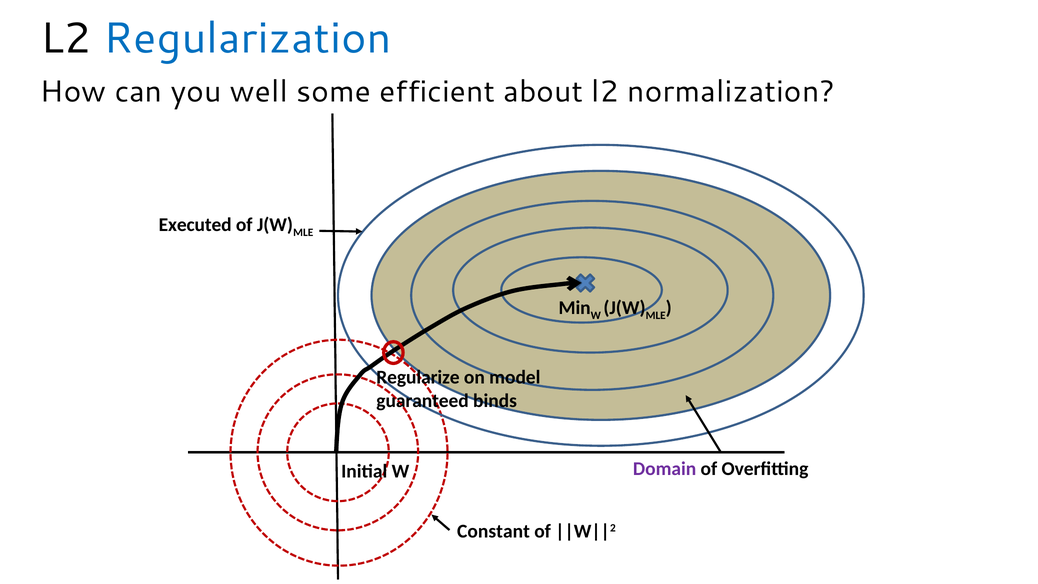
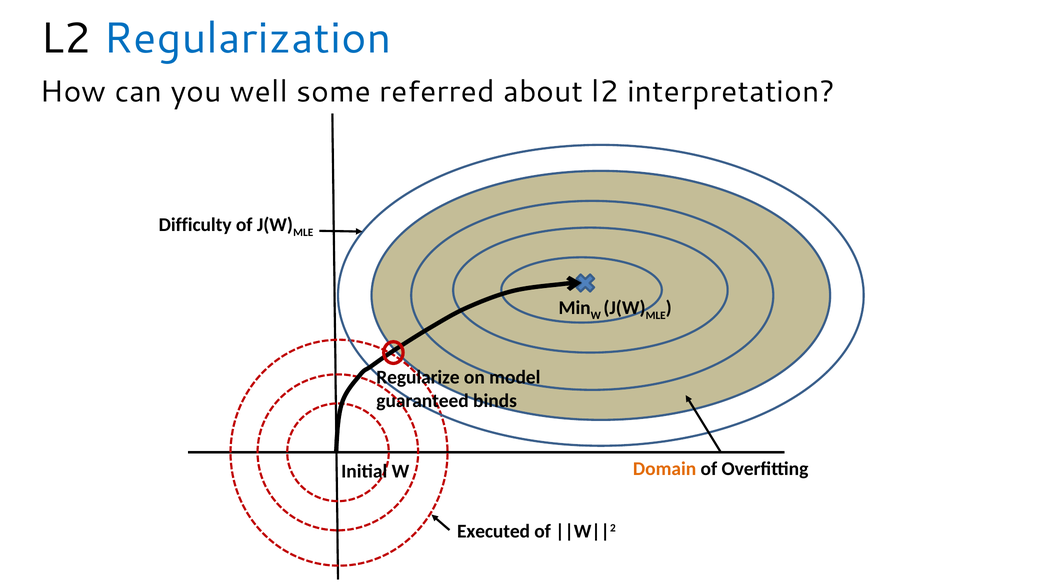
efficient: efficient -> referred
normalization: normalization -> interpretation
Executed: Executed -> Difficulty
Domain colour: purple -> orange
Constant: Constant -> Executed
